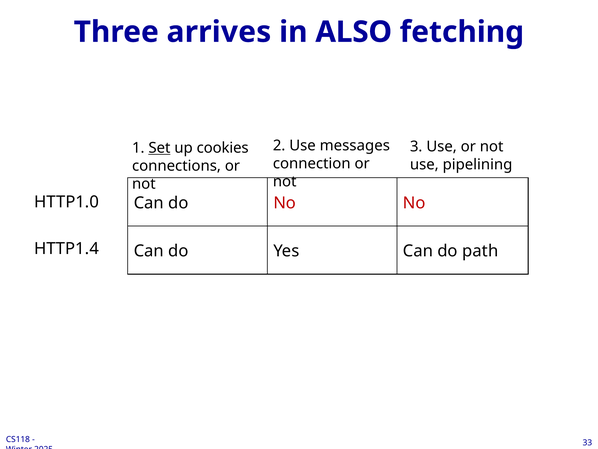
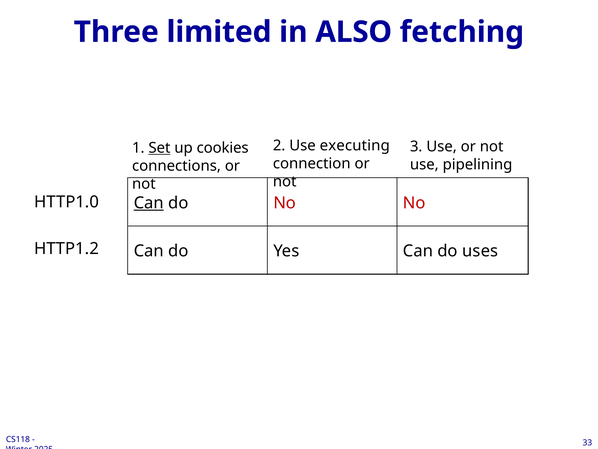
arrives: arrives -> limited
messages: messages -> executing
Can at (149, 203) underline: none -> present
HTTP1.4: HTTP1.4 -> HTTP1.2
path: path -> uses
